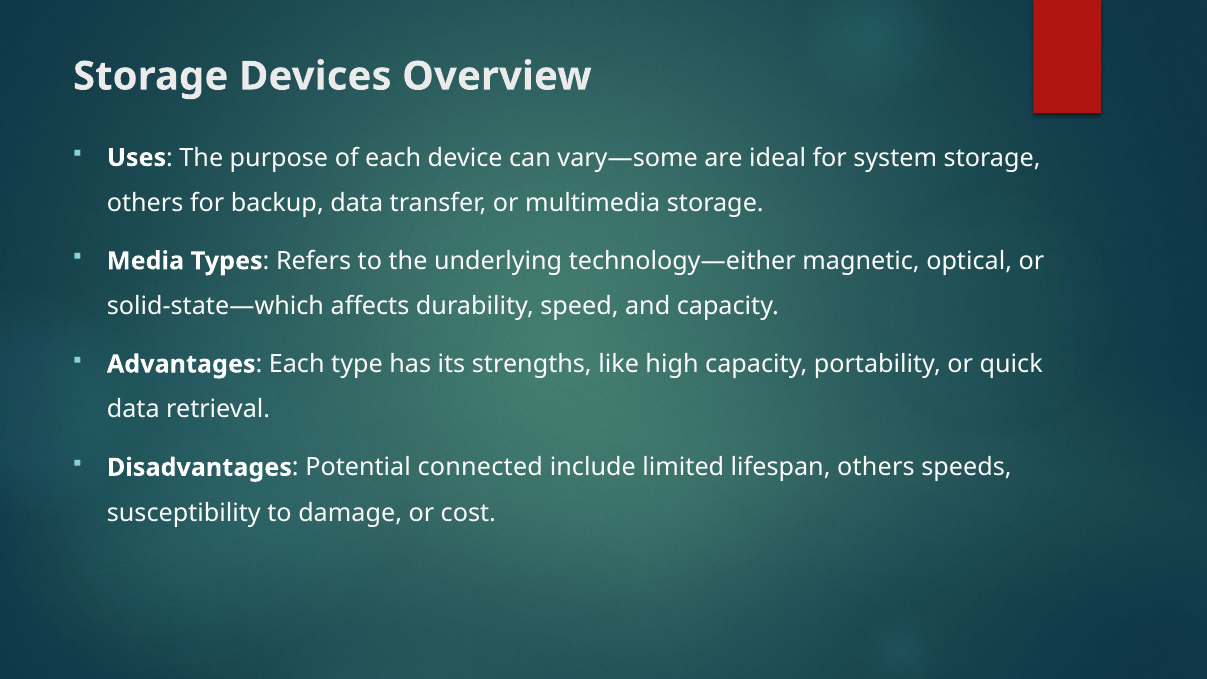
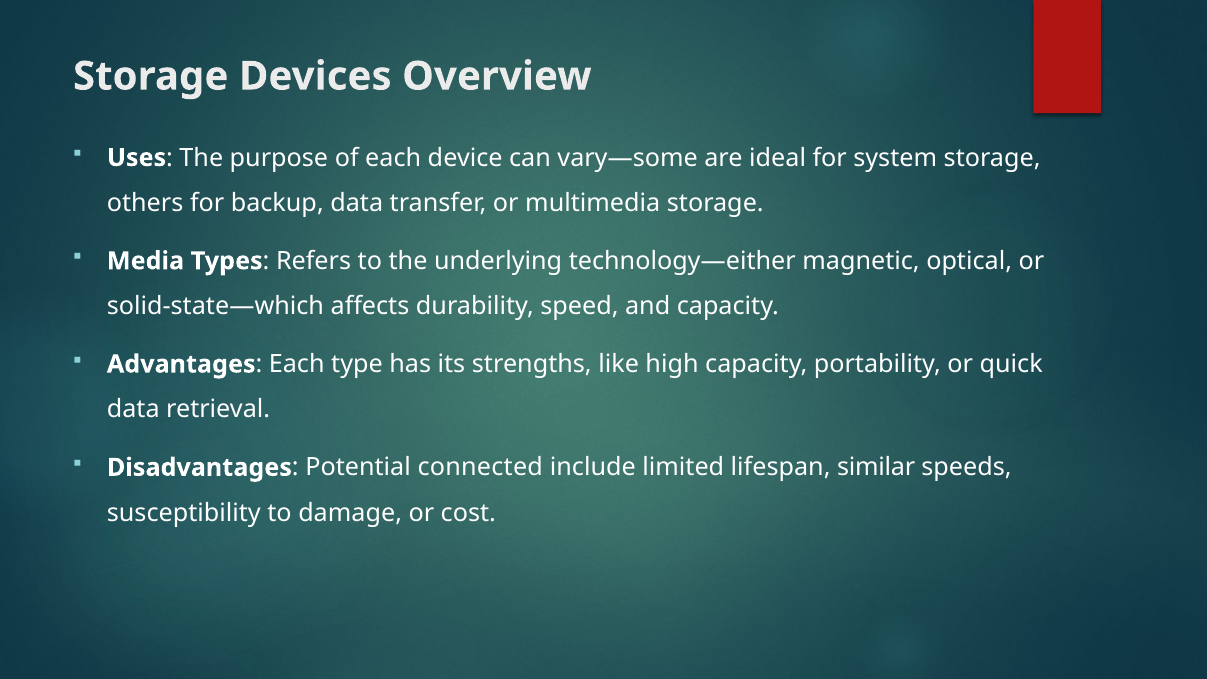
lifespan others: others -> similar
